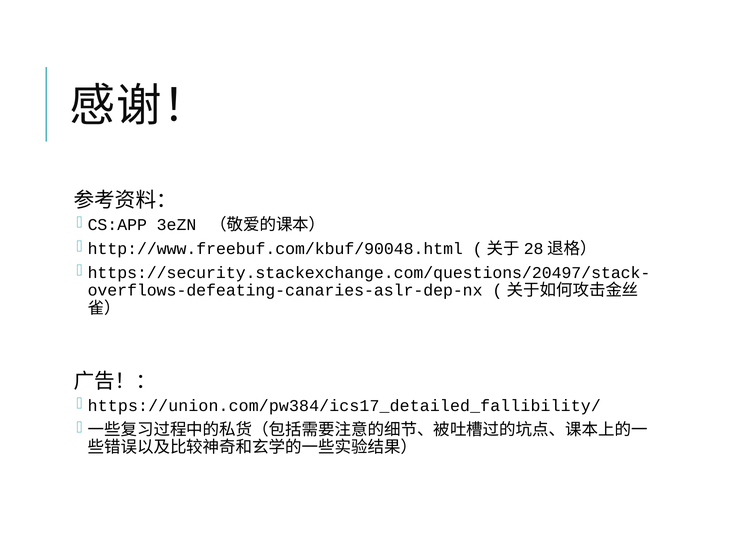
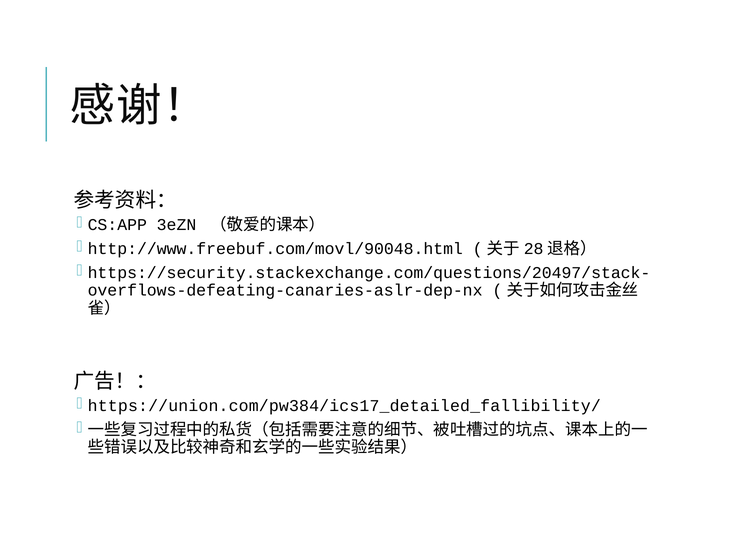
http://www.freebuf.com/kbuf/90048.html: http://www.freebuf.com/kbuf/90048.html -> http://www.freebuf.com/movl/90048.html
